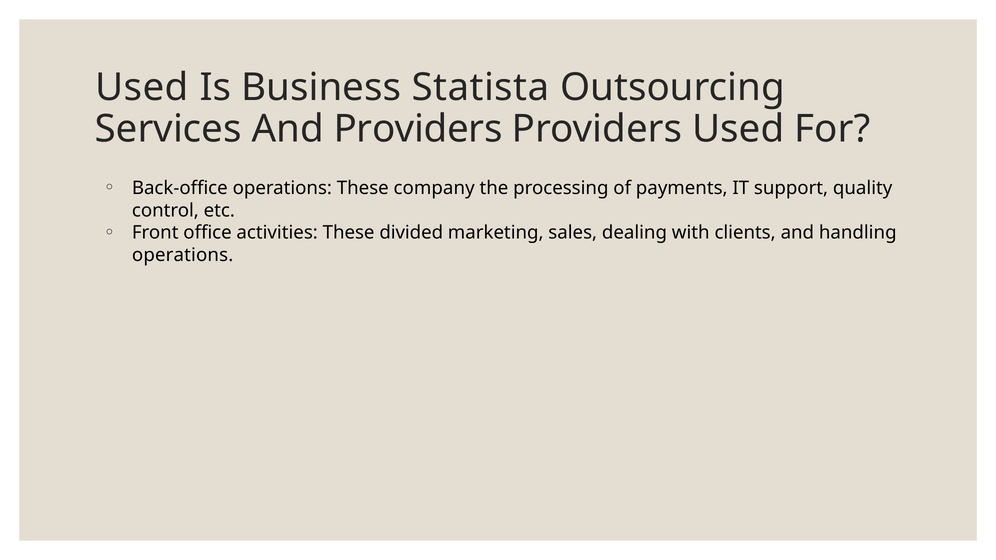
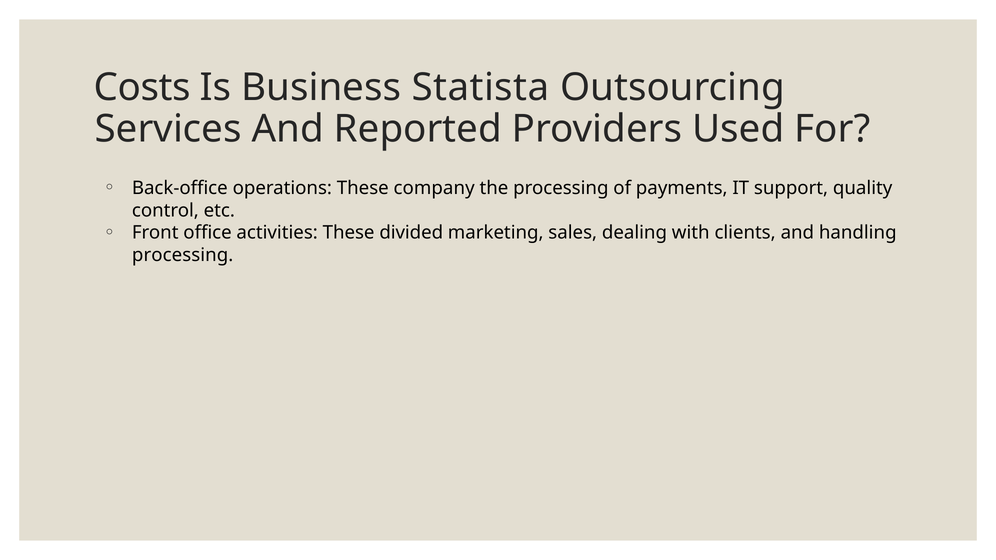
Used at (142, 87): Used -> Costs
And Providers: Providers -> Reported
operations at (183, 255): operations -> processing
